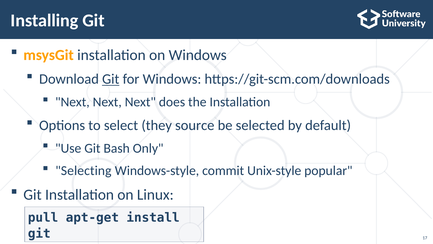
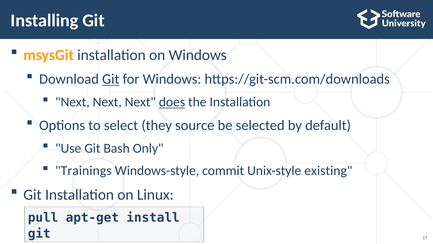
does underline: none -> present
Selecting: Selecting -> Trainings
popular: popular -> existing
